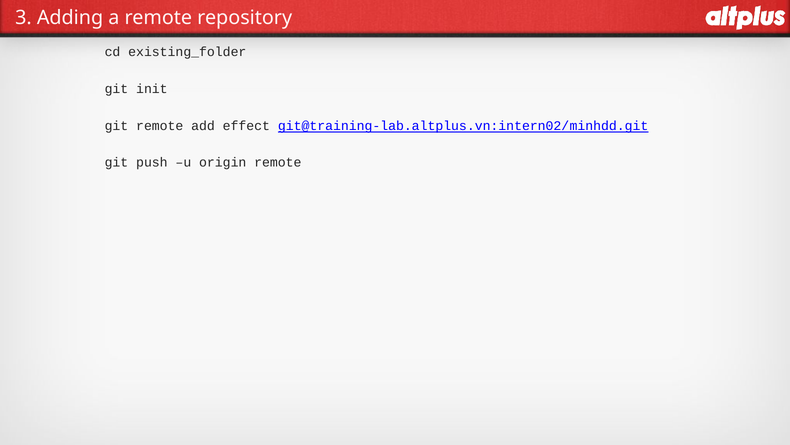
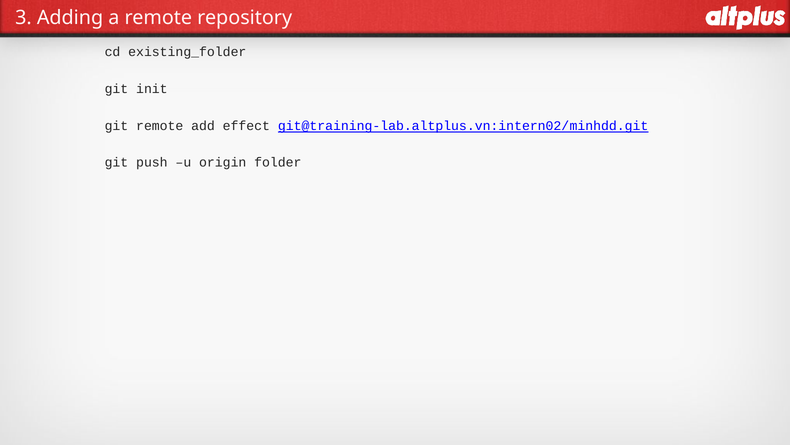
origin remote: remote -> folder
